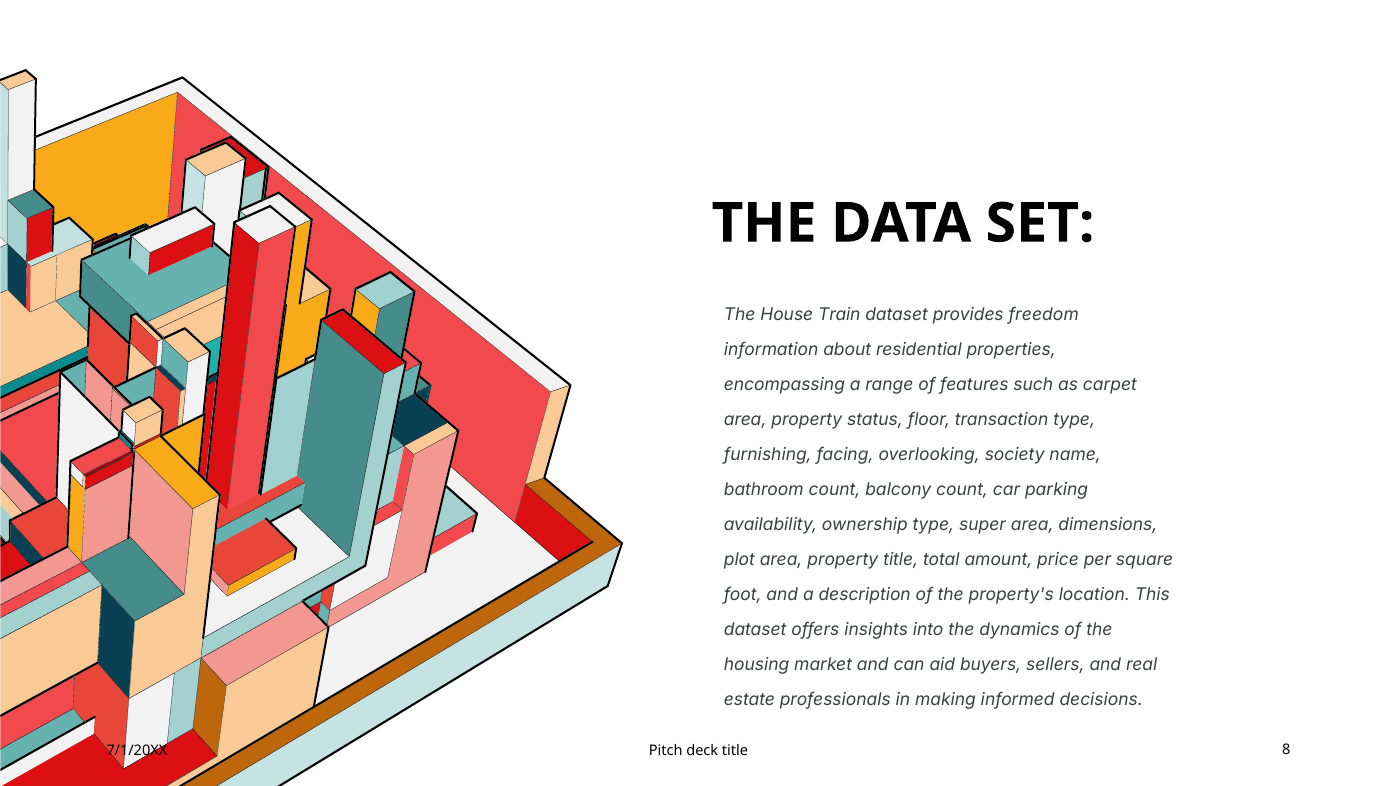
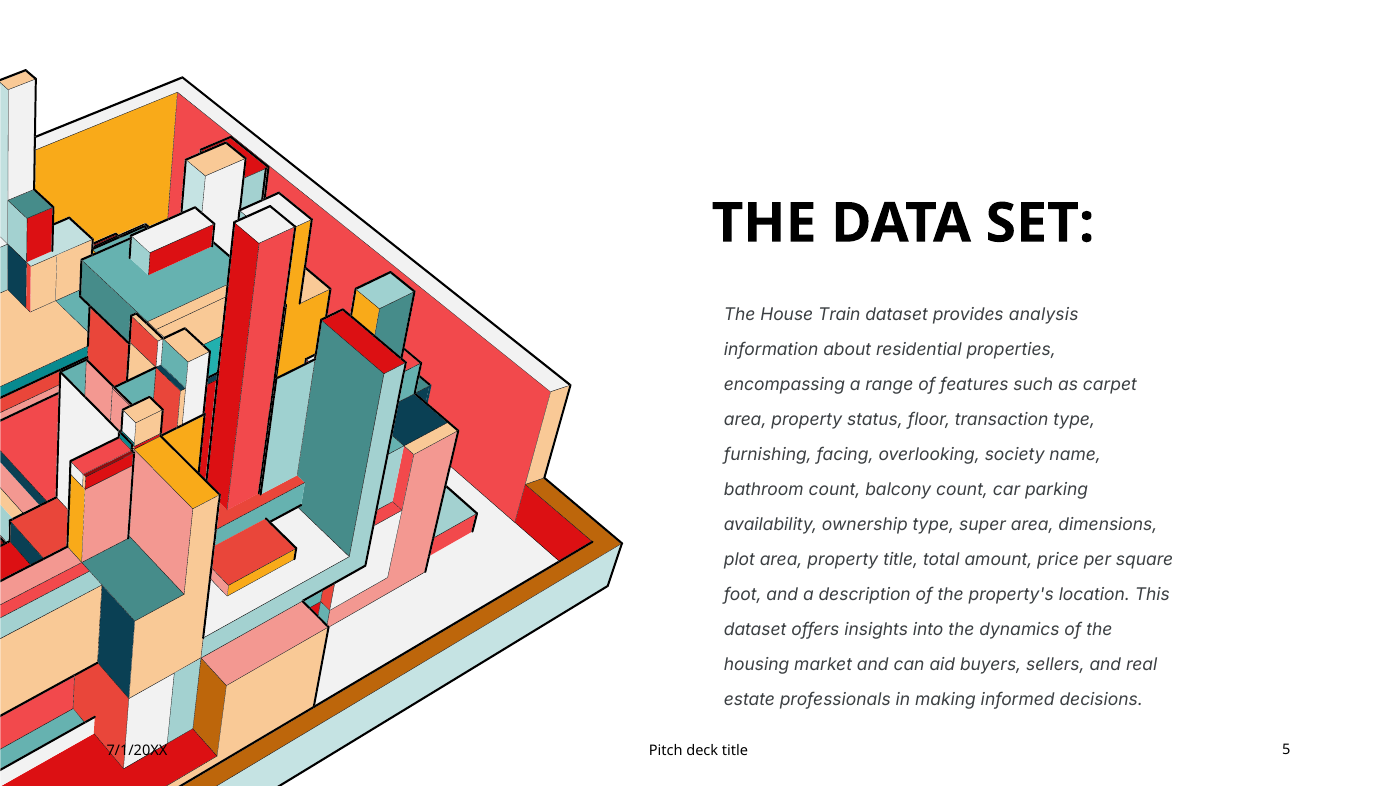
freedom: freedom -> analysis
8: 8 -> 5
